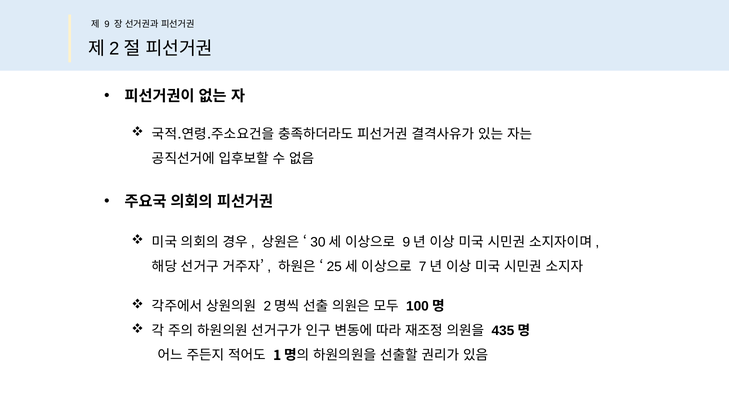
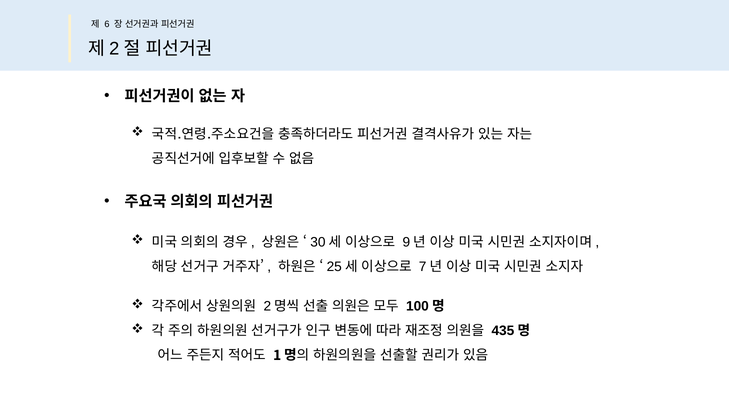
9: 9 -> 6
